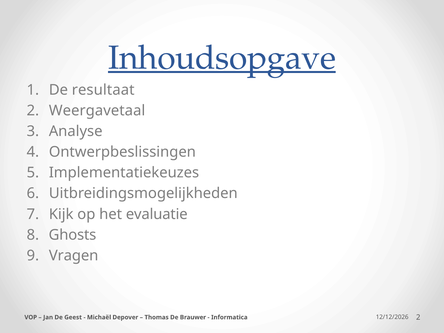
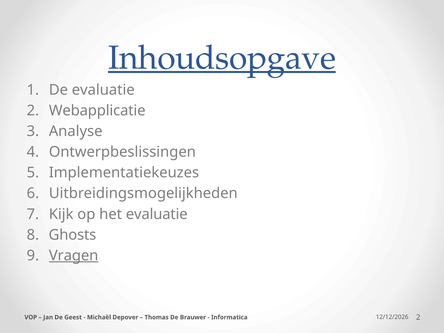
De resultaat: resultaat -> evaluatie
Weergavetaal: Weergavetaal -> Webapplicatie
Vragen underline: none -> present
